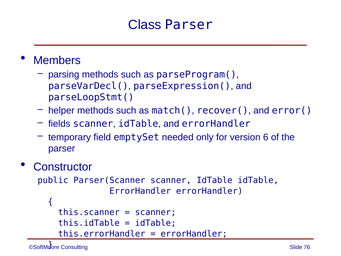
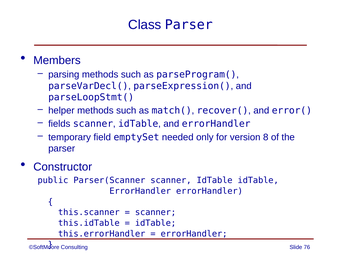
6: 6 -> 8
